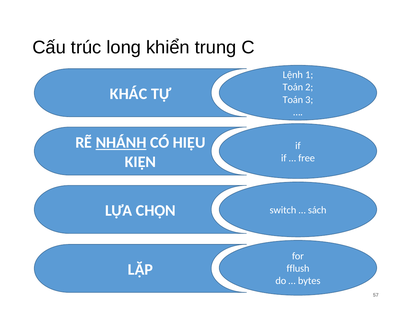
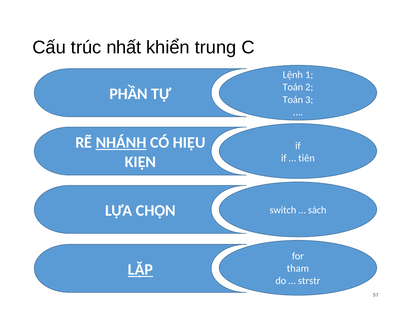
long: long -> nhất
KHÁC: KHÁC -> PHẦN
free: free -> tiên
LẶP underline: none -> present
fflush: fflush -> tham
bytes: bytes -> strstr
